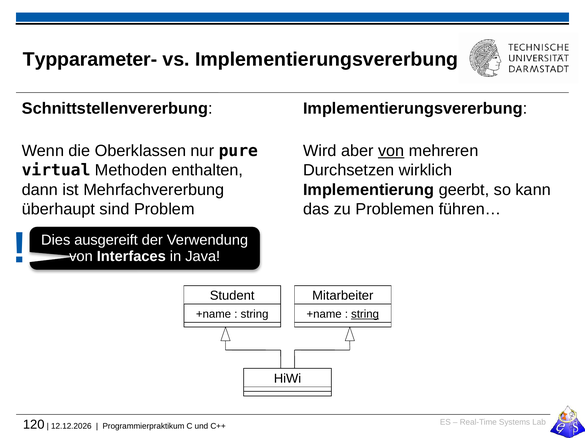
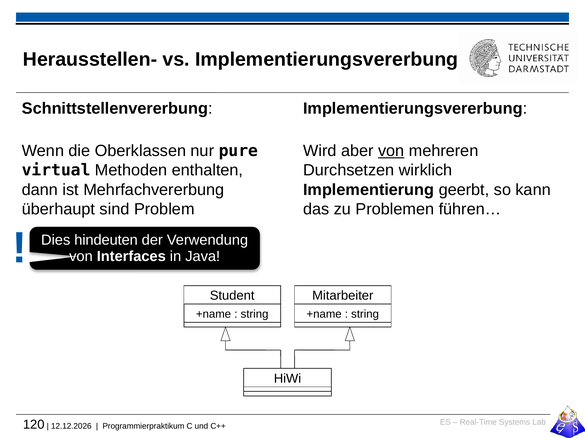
Typparameter-: Typparameter- -> Herausstellen-
ausgereift: ausgereift -> hindeuten
string at (365, 315) underline: present -> none
